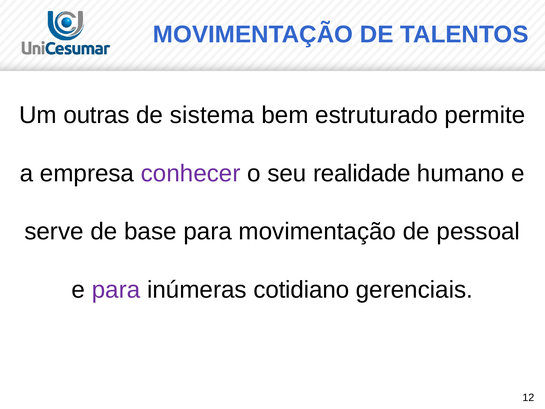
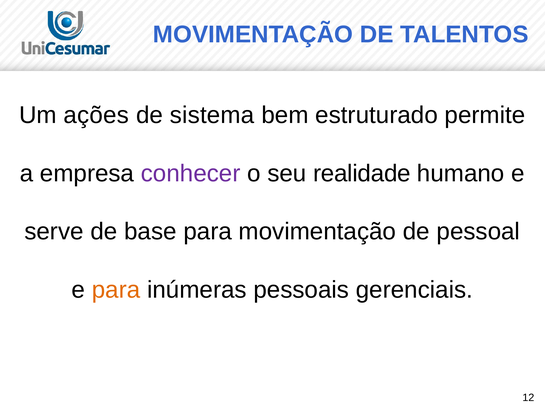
outras: outras -> ações
para at (116, 290) colour: purple -> orange
cotidiano: cotidiano -> pessoais
